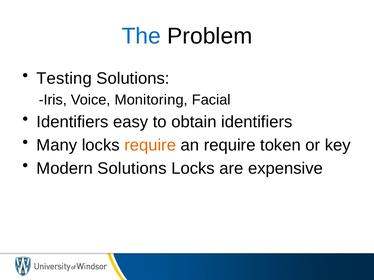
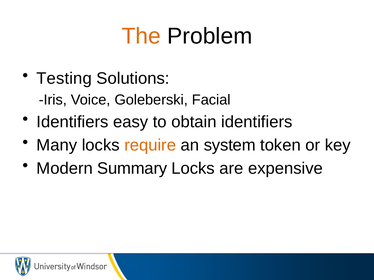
The colour: blue -> orange
Monitoring: Monitoring -> Goleberski
an require: require -> system
Modern Solutions: Solutions -> Summary
